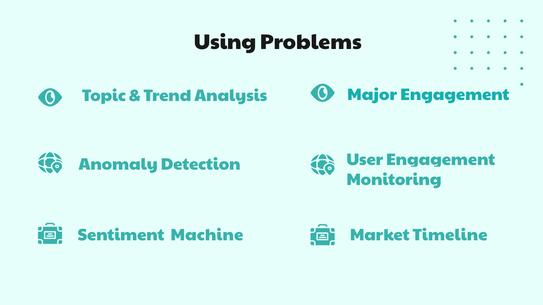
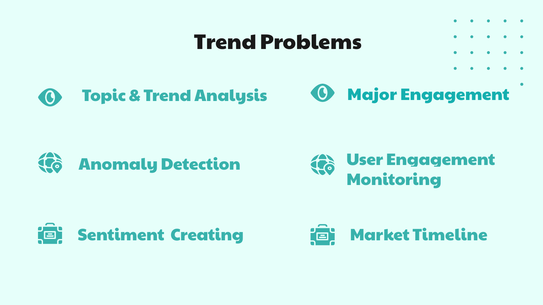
Using at (225, 42): Using -> Trend
Machine: Machine -> Creating
